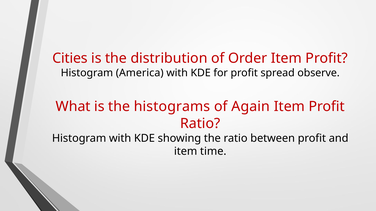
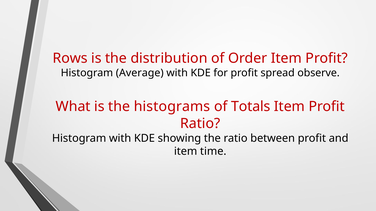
Cities: Cities -> Rows
America: America -> Average
Again: Again -> Totals
